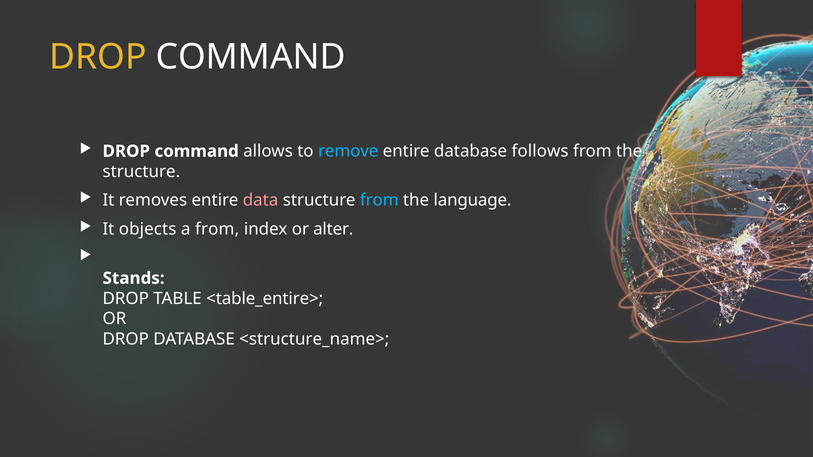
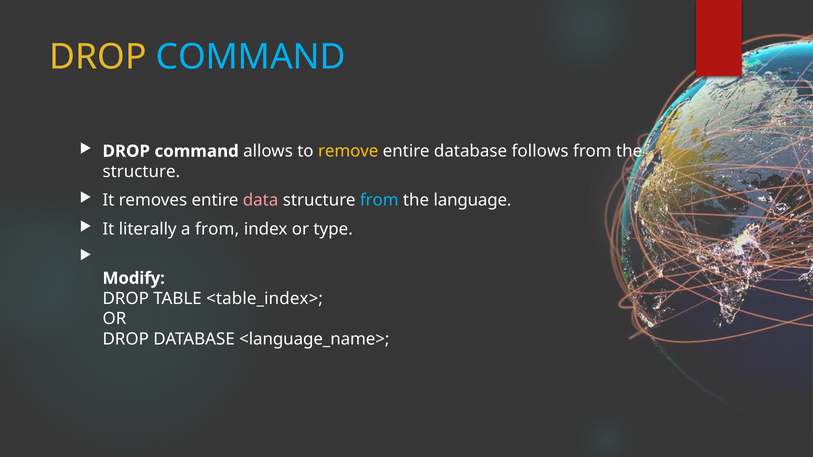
COMMAND at (251, 57) colour: white -> light blue
remove colour: light blue -> yellow
objects: objects -> literally
alter: alter -> type
Stands: Stands -> Modify
<table_entire>: <table_entire> -> <table_index>
<structure_name>: <structure_name> -> <language_name>
